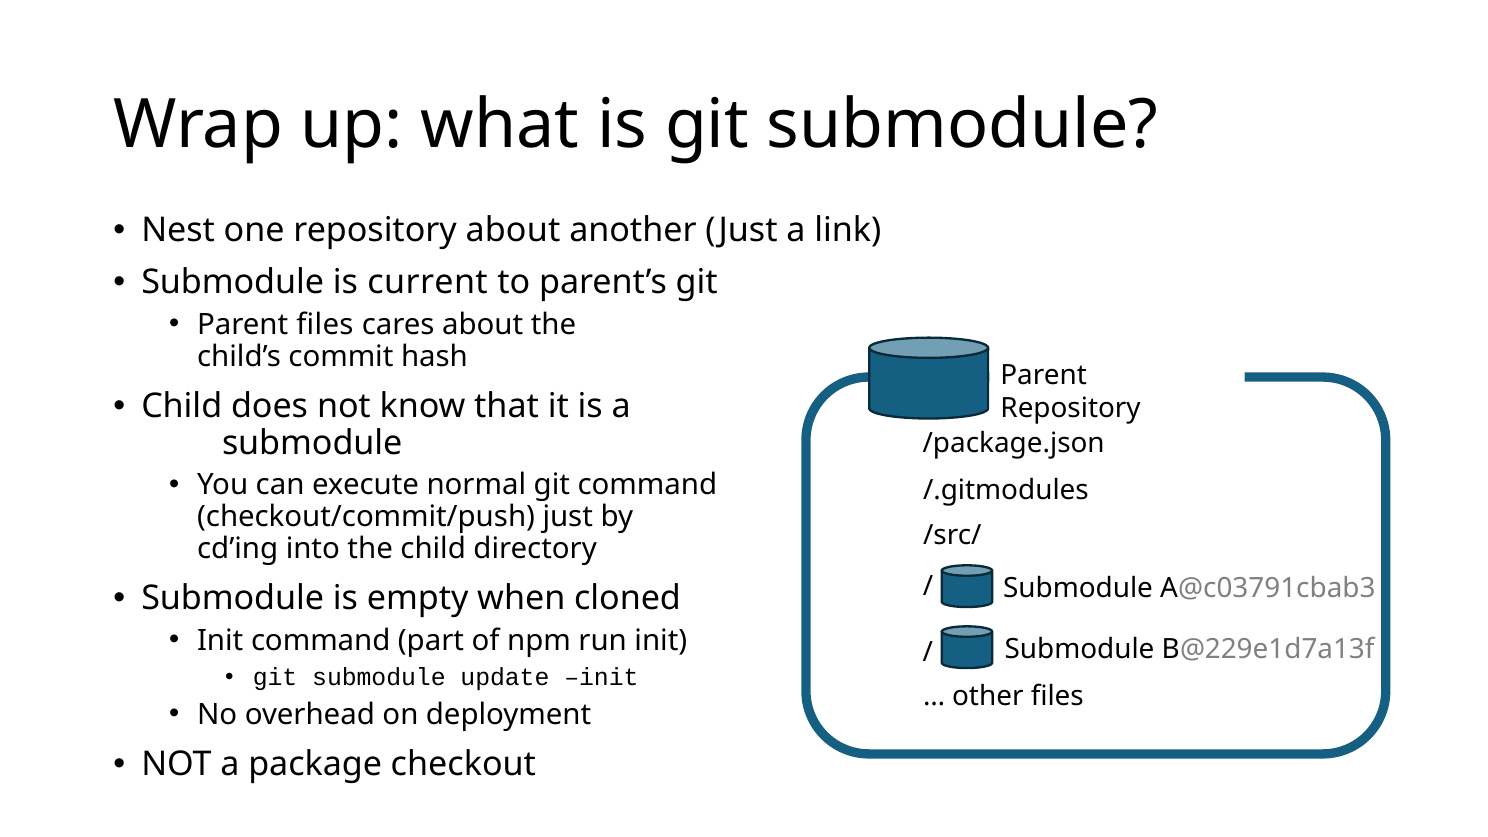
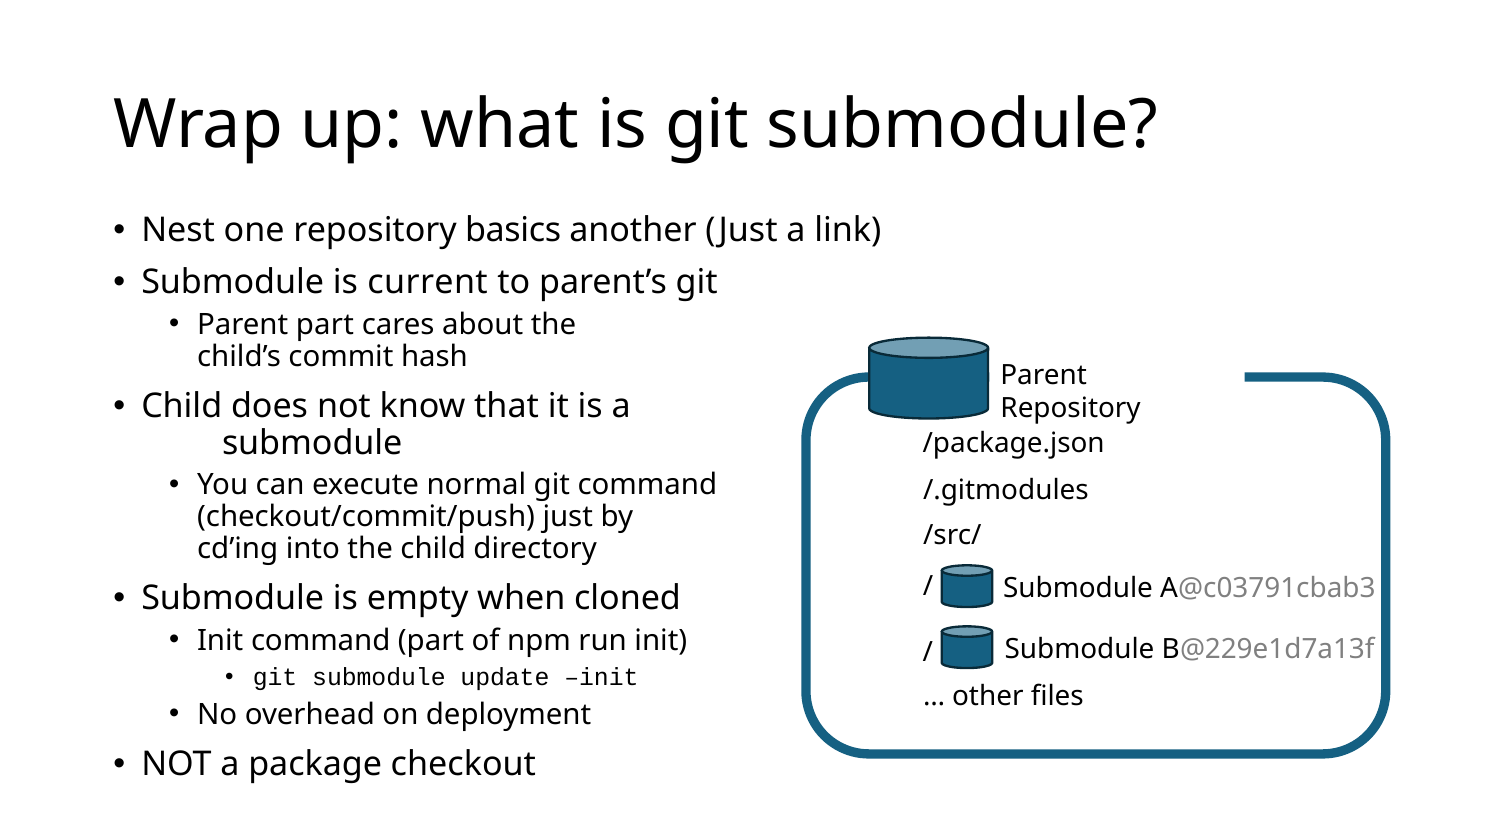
repository about: about -> basics
Parent files: files -> part
